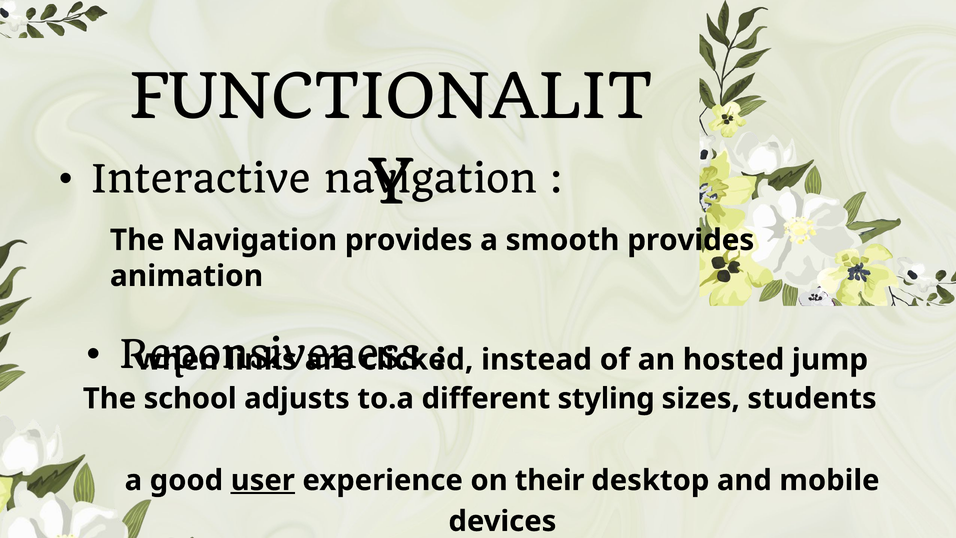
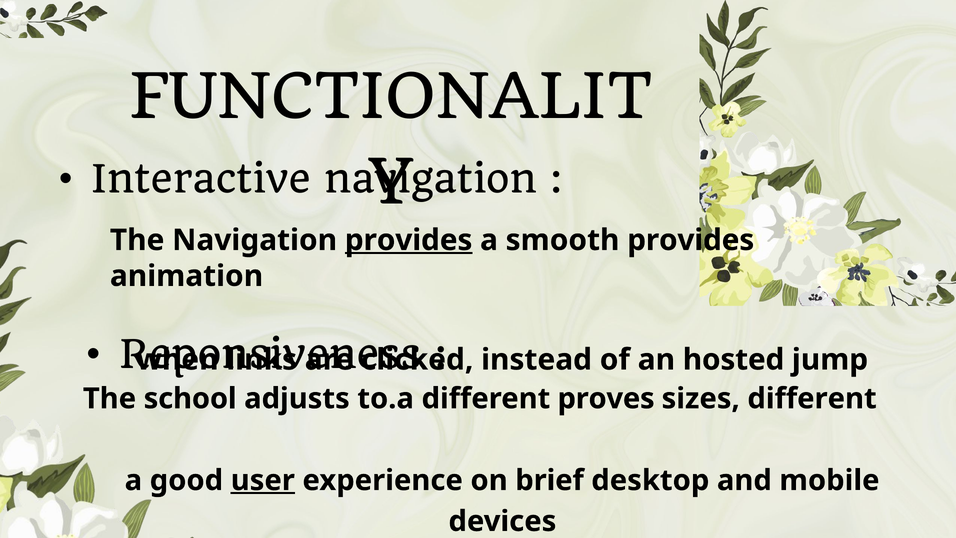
provides at (409, 240) underline: none -> present
styling: styling -> proves
sizes students: students -> different
their: their -> brief
